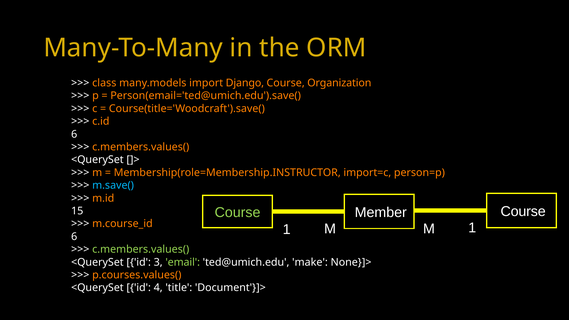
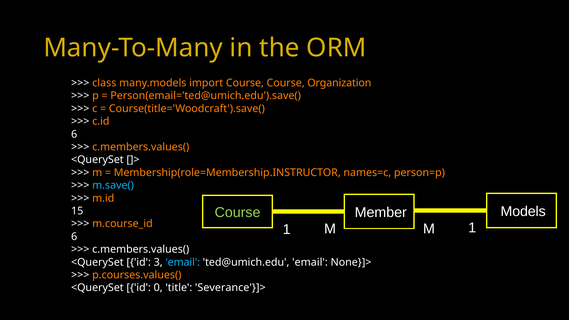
import Django: Django -> Course
import=c: import=c -> names=c
Course at (523, 212): Course -> Models
c.members.values( at (141, 249) colour: light green -> white
email at (183, 262) colour: light green -> light blue
ted@umich.edu make: make -> email
4: 4 -> 0
Document'}]>: Document'}]> -> Severance'}]>
